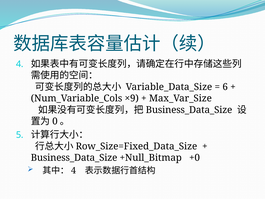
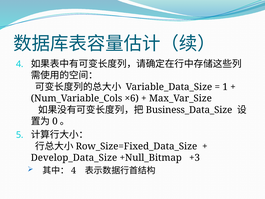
6: 6 -> 1
×9: ×9 -> ×6
Business_Data_Size at (74, 158): Business_Data_Size -> Develop_Data_Size
+0: +0 -> +3
